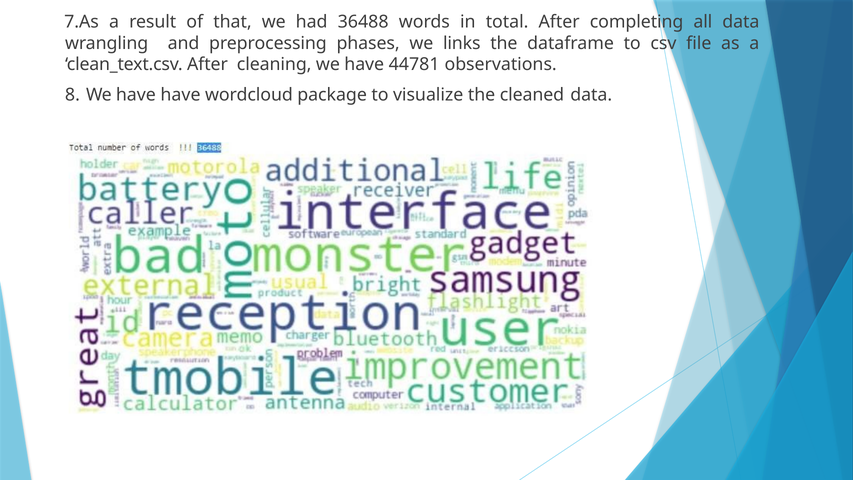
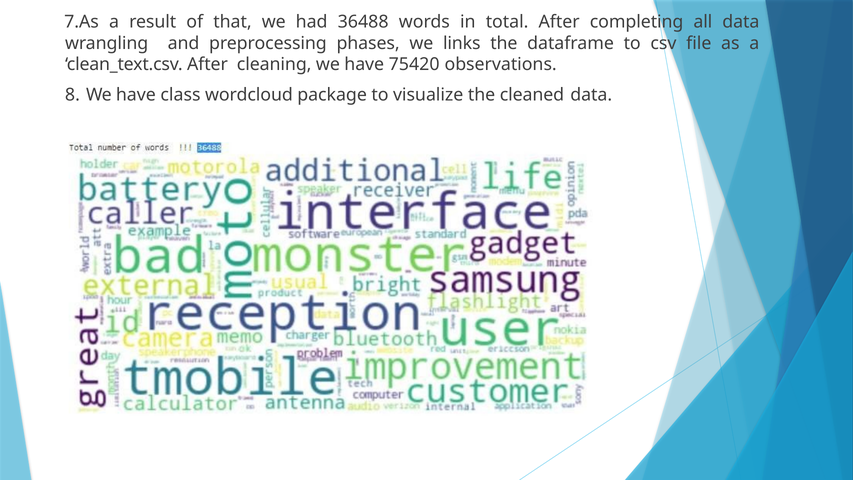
44781: 44781 -> 75420
have have: have -> class
